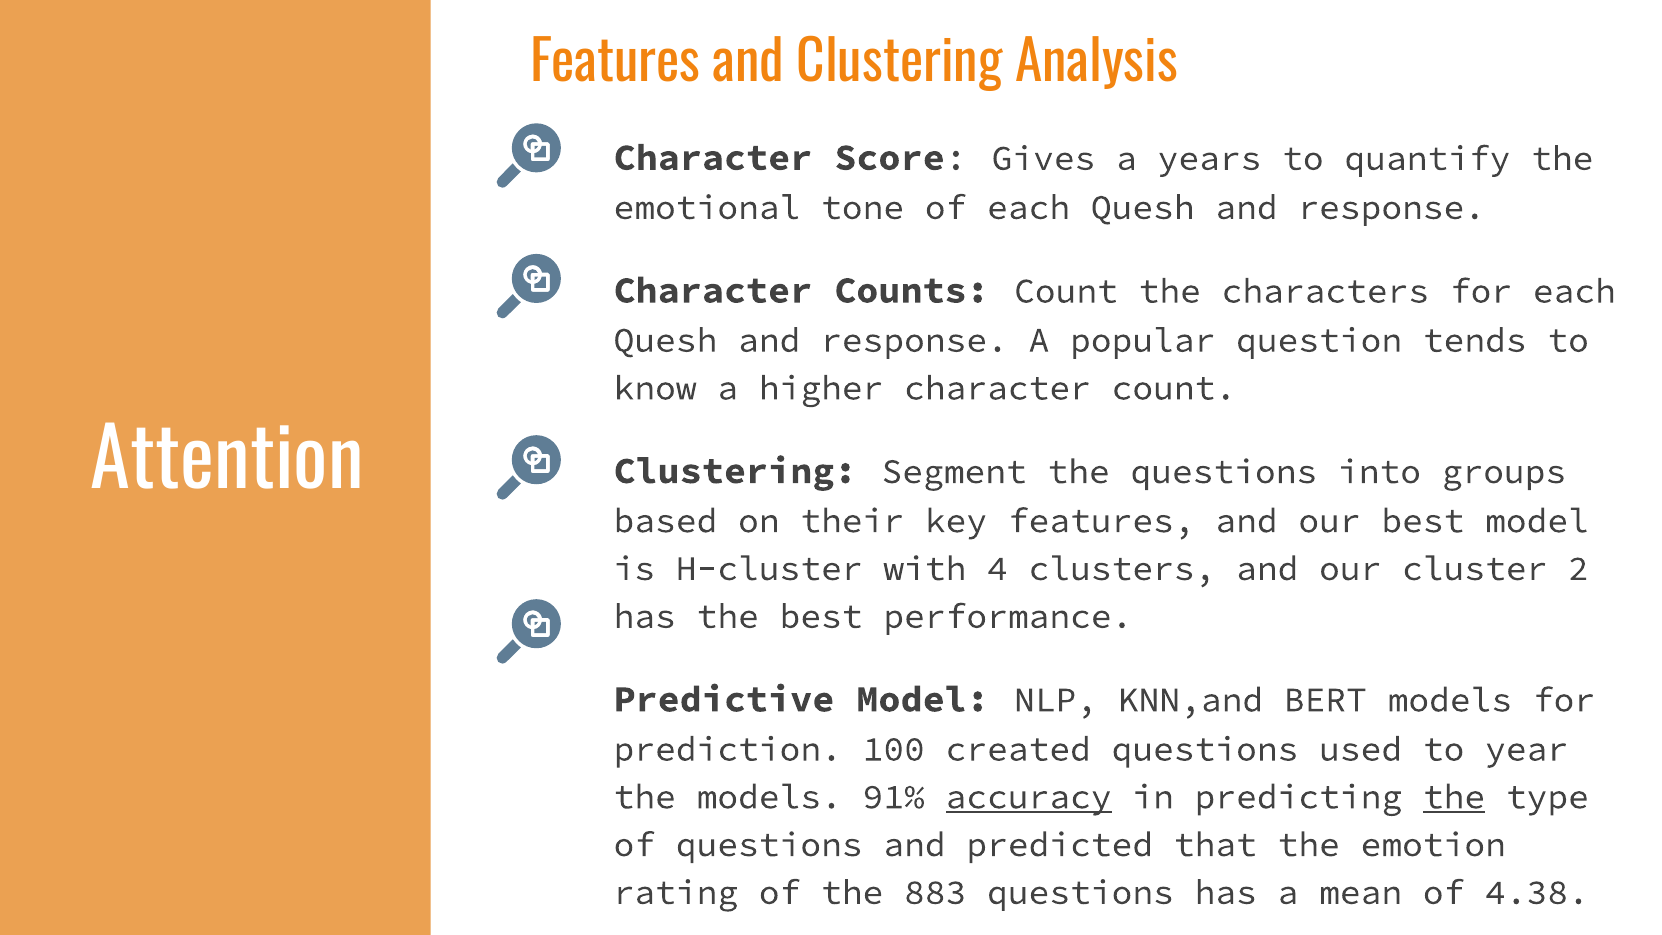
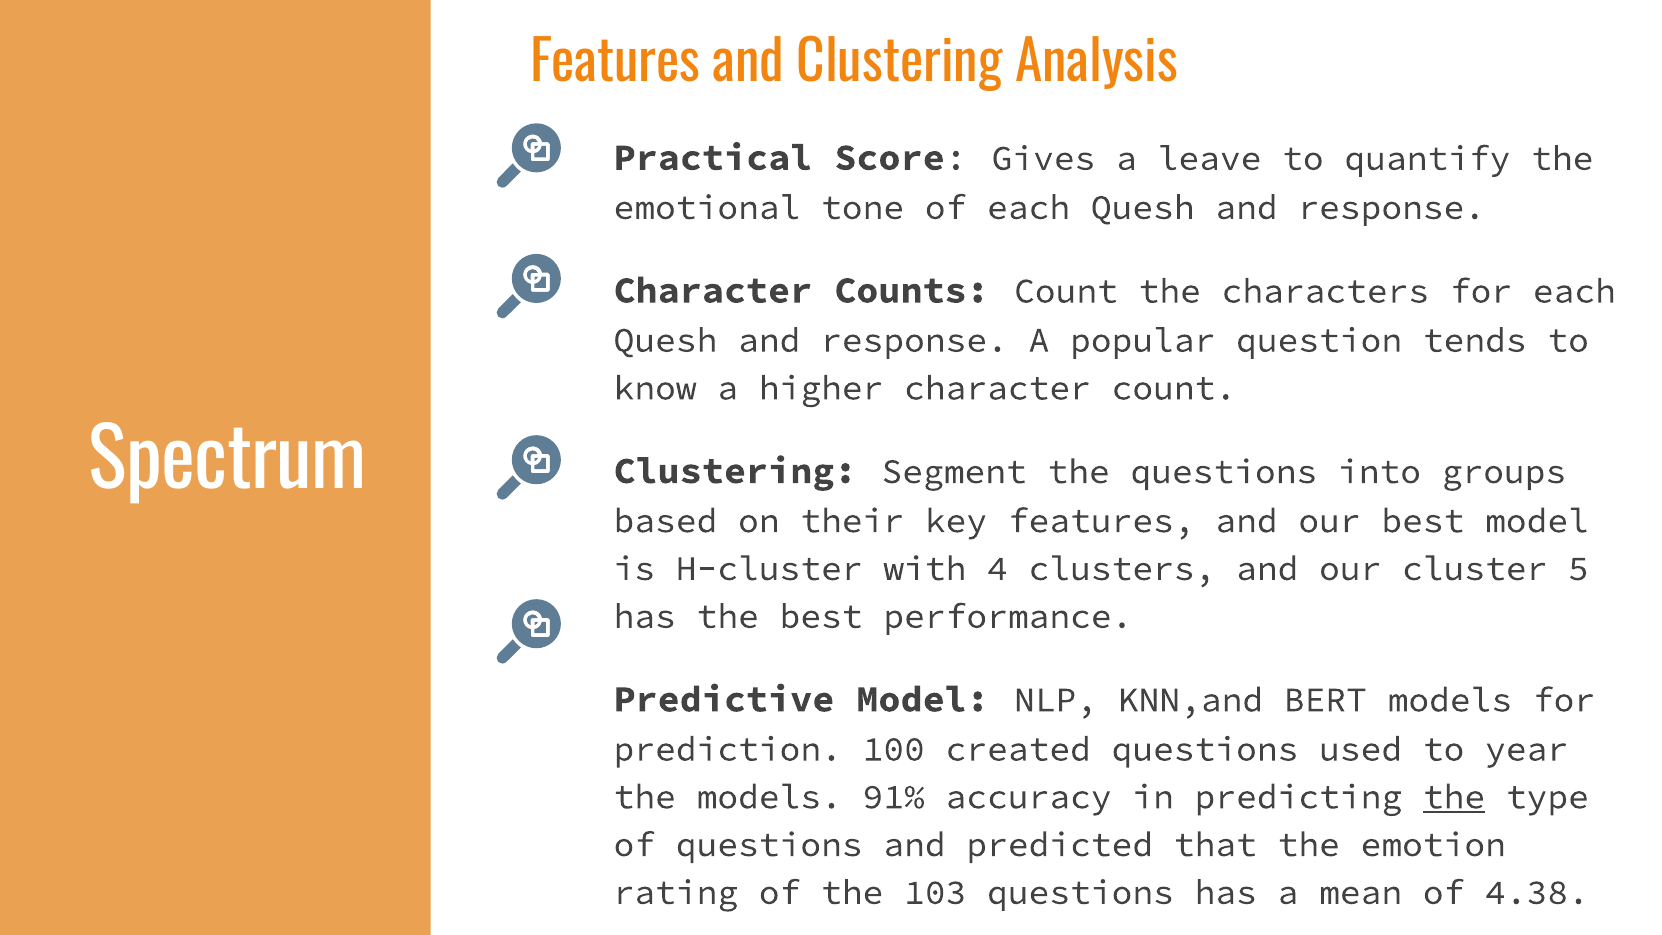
Character at (713, 158): Character -> Practical
years: years -> leave
Attention: Attention -> Spectrum
2: 2 -> 5
accuracy underline: present -> none
883: 883 -> 103
